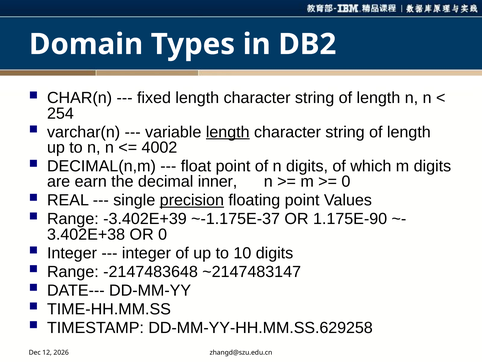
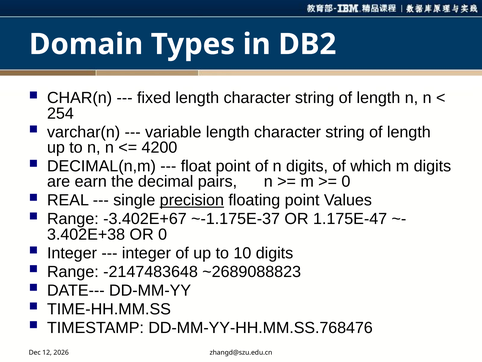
length at (228, 132) underline: present -> none
4002: 4002 -> 4200
inner: inner -> pairs
-3.402E+39: -3.402E+39 -> -3.402E+67
1.175E-90: 1.175E-90 -> 1.175E-47
~2147483147: ~2147483147 -> ~2689088823
DD-MM-YY-HH.MM.SS.629258: DD-MM-YY-HH.MM.SS.629258 -> DD-MM-YY-HH.MM.SS.768476
